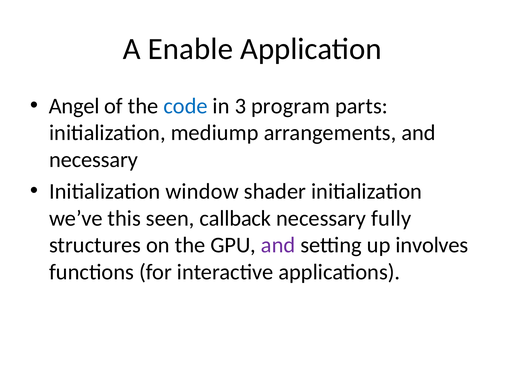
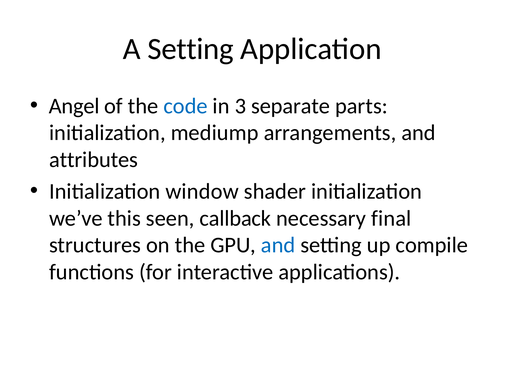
A Enable: Enable -> Setting
program: program -> separate
necessary at (94, 160): necessary -> attributes
fully: fully -> final
and at (278, 245) colour: purple -> blue
involves: involves -> compile
